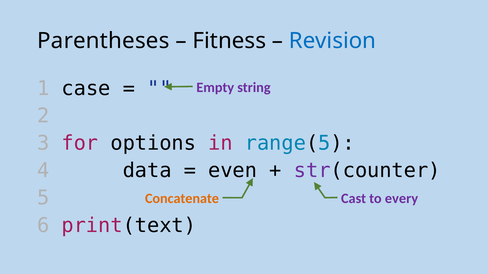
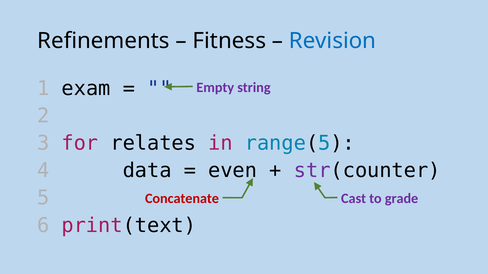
Parentheses: Parentheses -> Refinements
case: case -> exam
options: options -> relates
Concatenate colour: orange -> red
every: every -> grade
